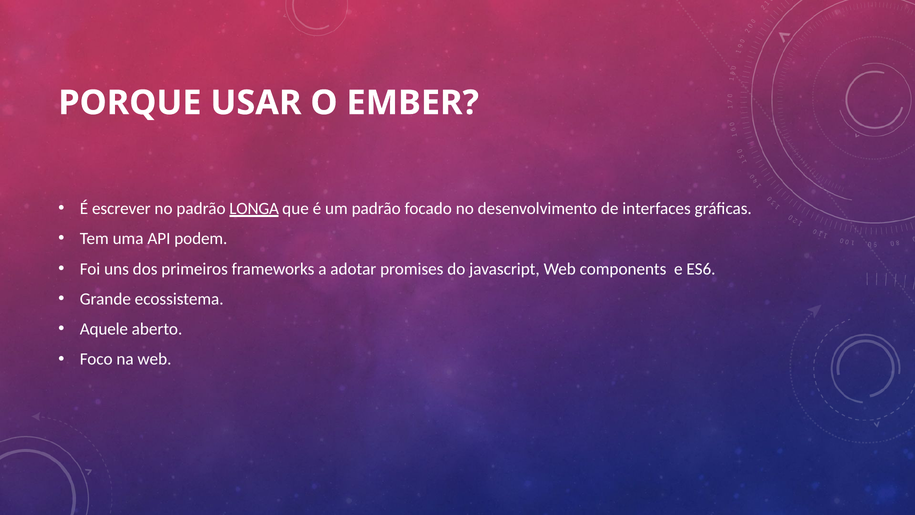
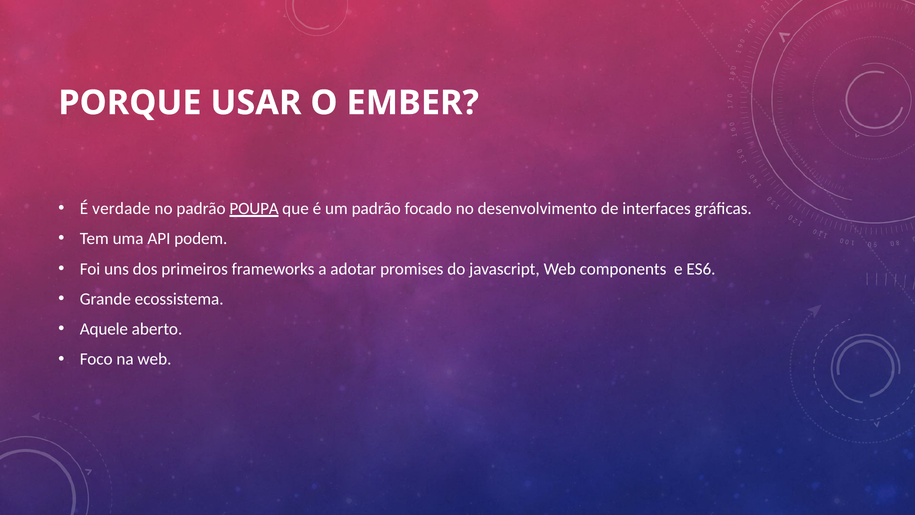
escrever: escrever -> verdade
LONGA: LONGA -> POUPA
